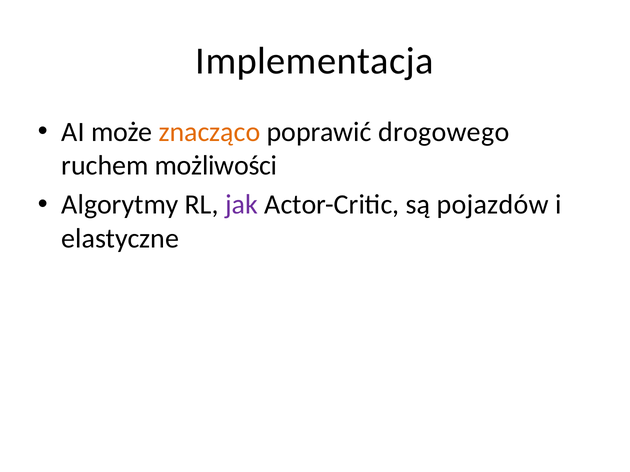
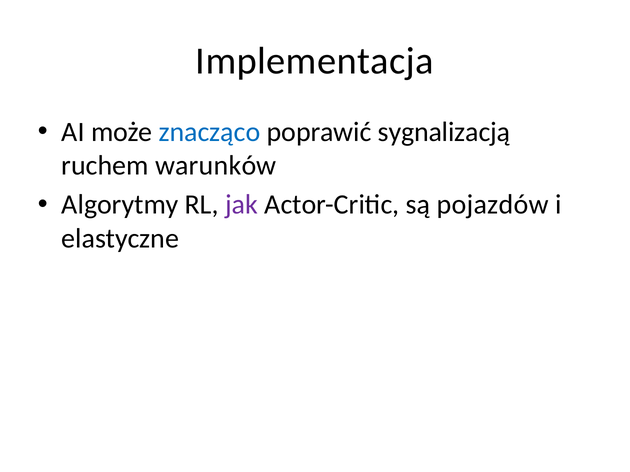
znacząco colour: orange -> blue
drogowego: drogowego -> sygnalizacją
możliwości: możliwości -> warunków
